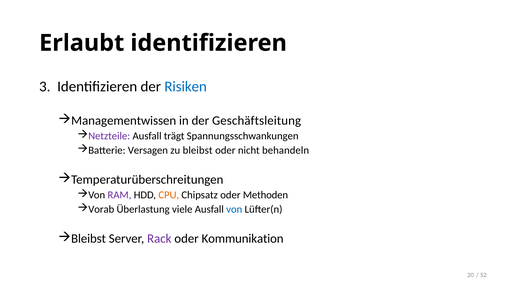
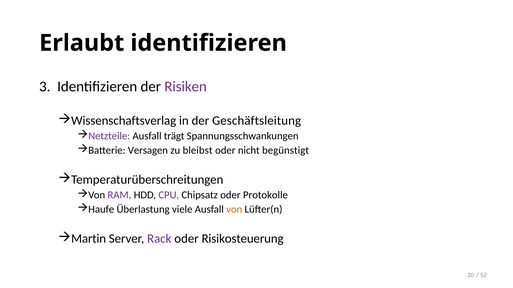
Risiken colour: blue -> purple
Managementwissen: Managementwissen -> Wissenschaftsverlag
behandeln: behandeln -> begünstigt
CPU colour: orange -> purple
Methoden: Methoden -> Protokolle
Vorab: Vorab -> Haufe
von at (234, 210) colour: blue -> orange
Bleibst at (89, 239): Bleibst -> Martin
Kommunikation: Kommunikation -> Risikosteuerung
